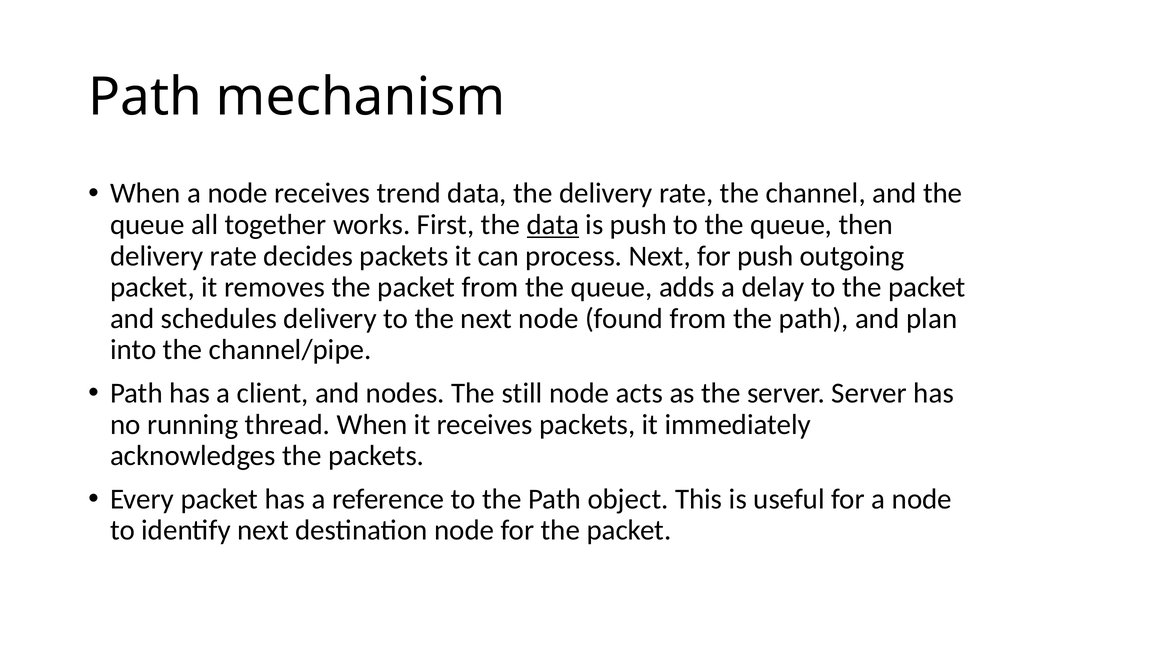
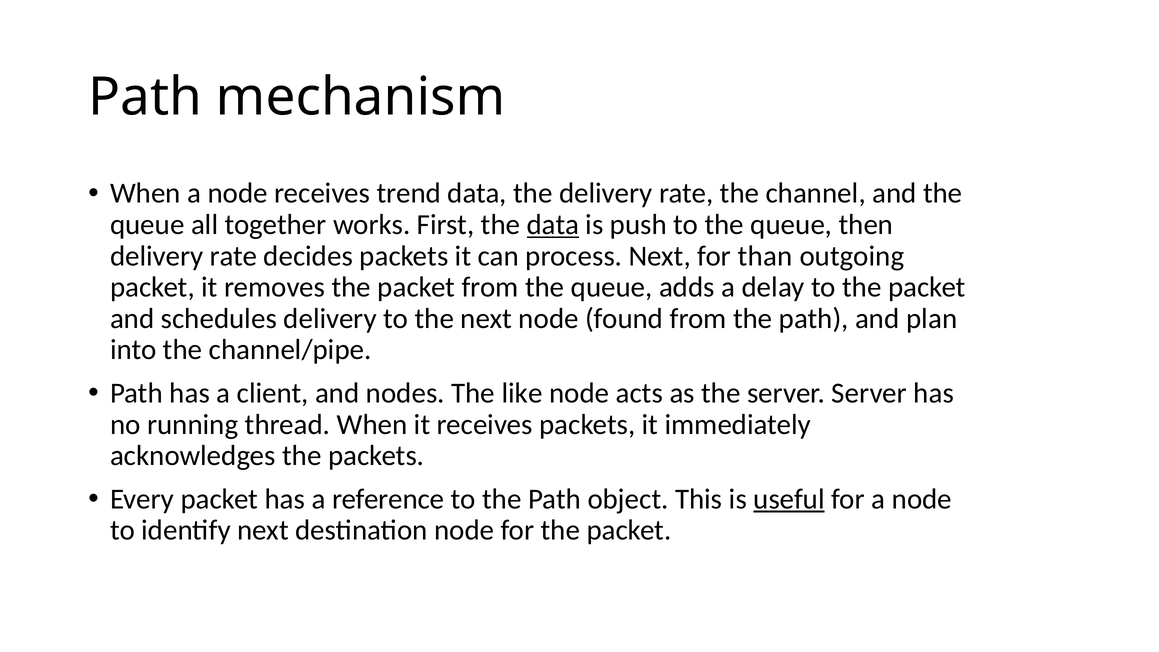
for push: push -> than
still: still -> like
useful underline: none -> present
